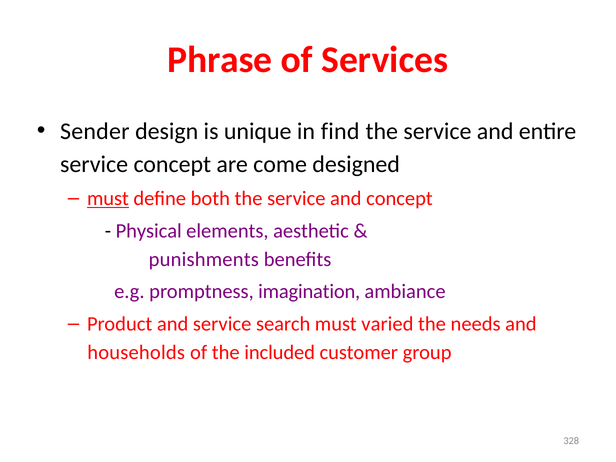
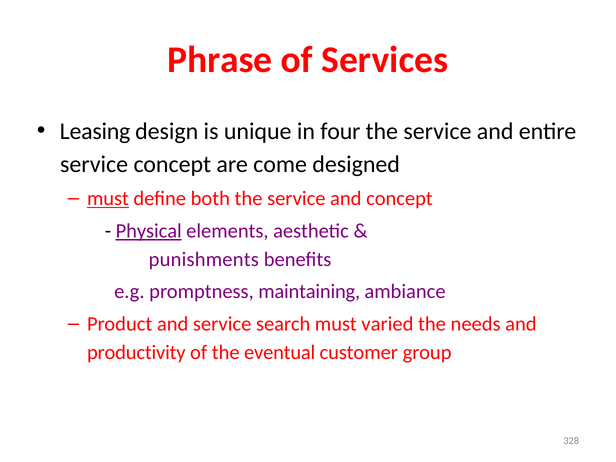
Sender: Sender -> Leasing
find: find -> four
Physical underline: none -> present
imagination: imagination -> maintaining
households: households -> productivity
included: included -> eventual
